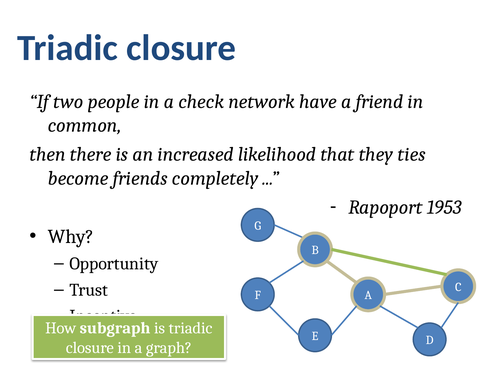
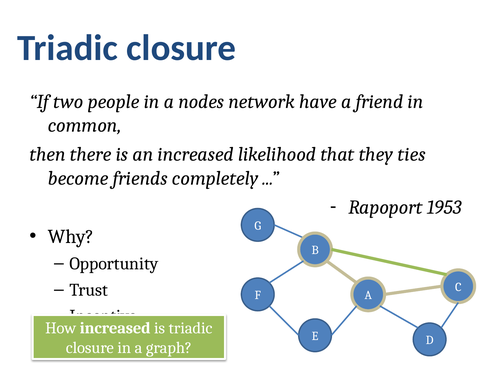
check: check -> nodes
How subgraph: subgraph -> increased
